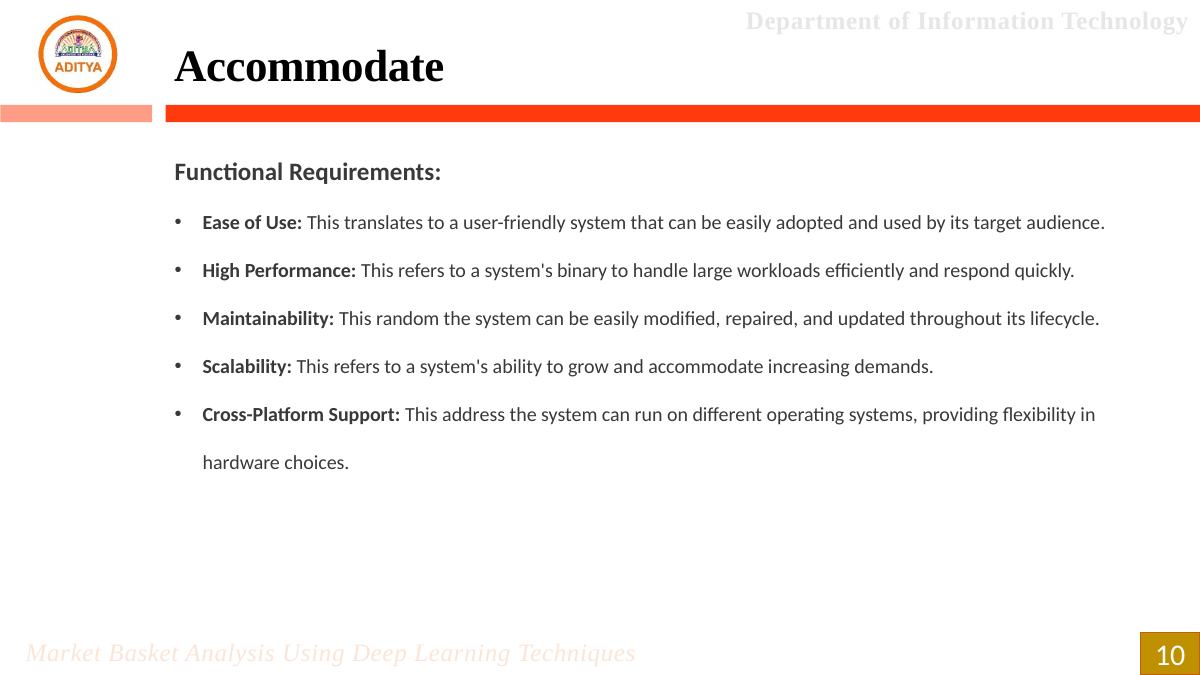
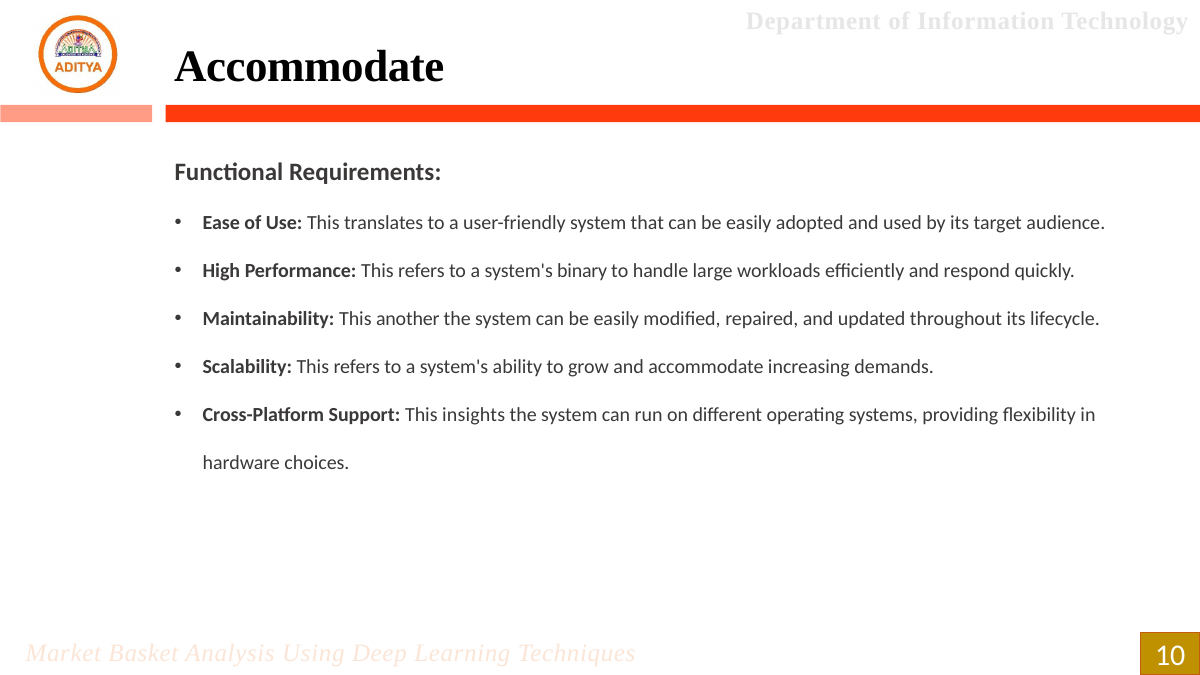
random: random -> another
address: address -> insights
